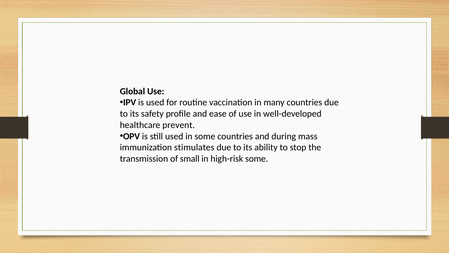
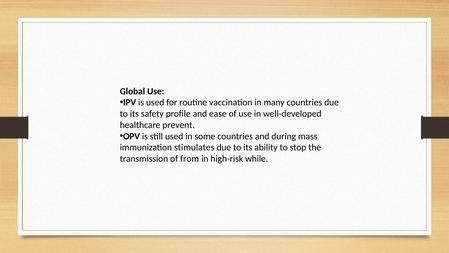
small: small -> from
high-risk some: some -> while
